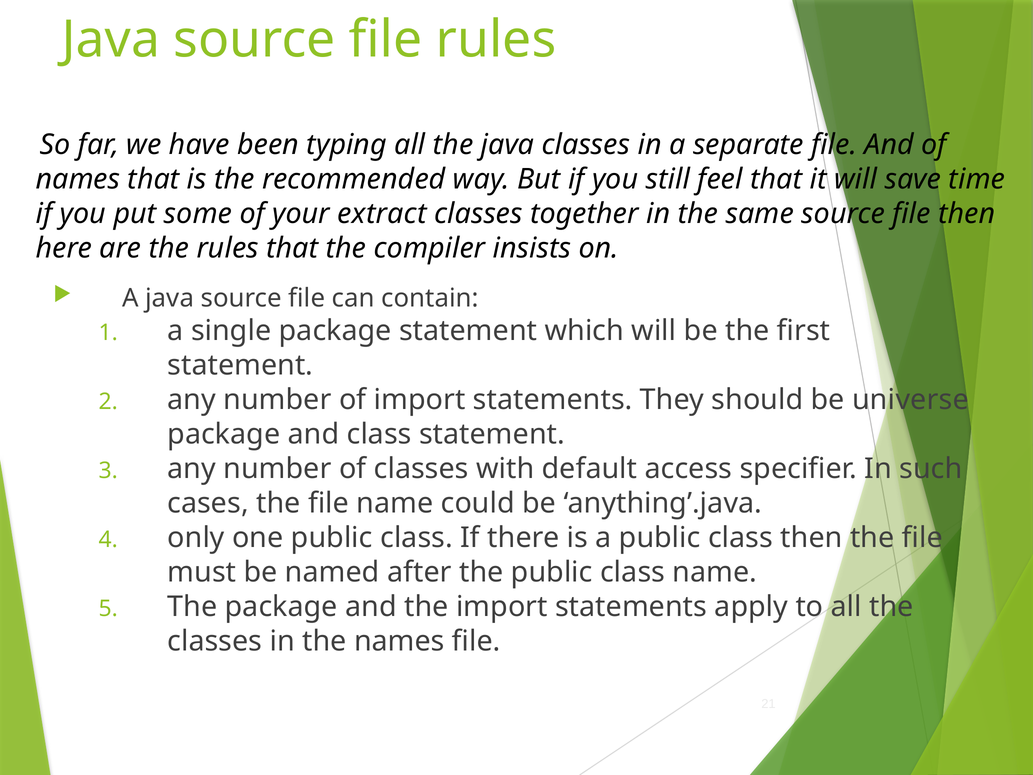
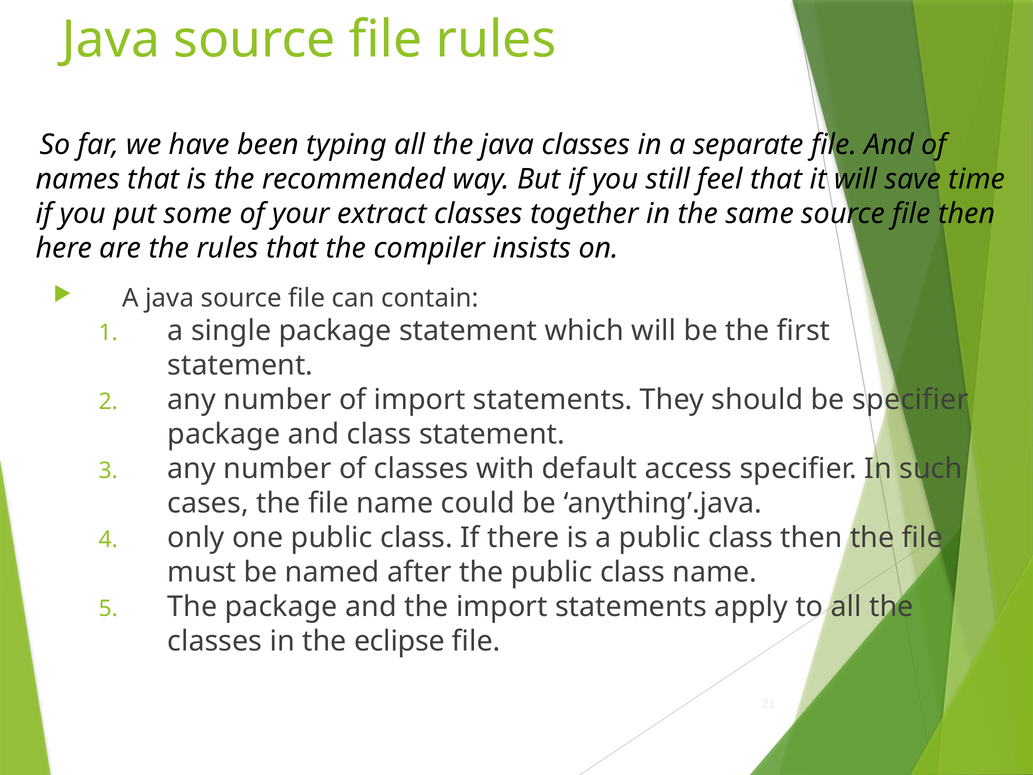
be universe: universe -> specifier
the names: names -> eclipse
